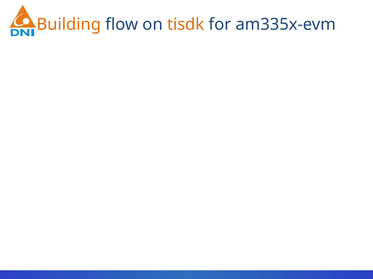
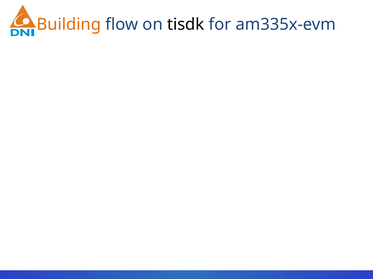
tisdk colour: orange -> black
